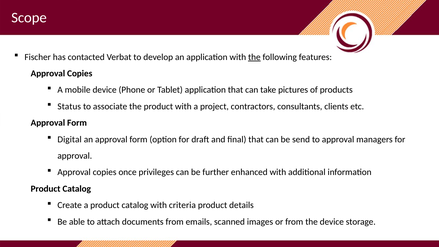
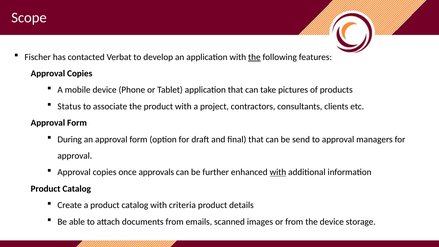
Digital: Digital -> During
privileges: privileges -> approvals
with at (278, 172) underline: none -> present
